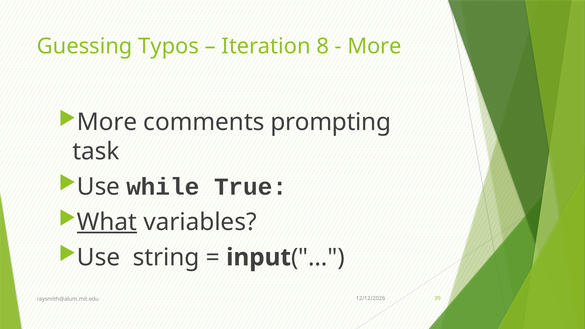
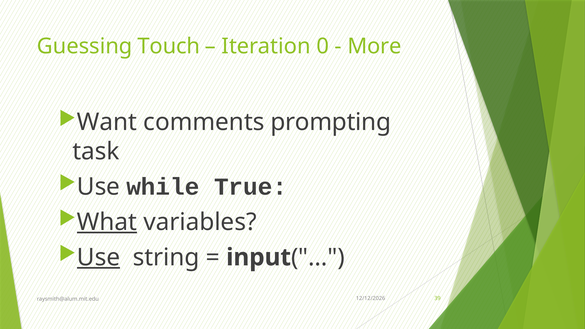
Typos: Typos -> Touch
8: 8 -> 0
More at (107, 122): More -> Want
Use at (99, 257) underline: none -> present
